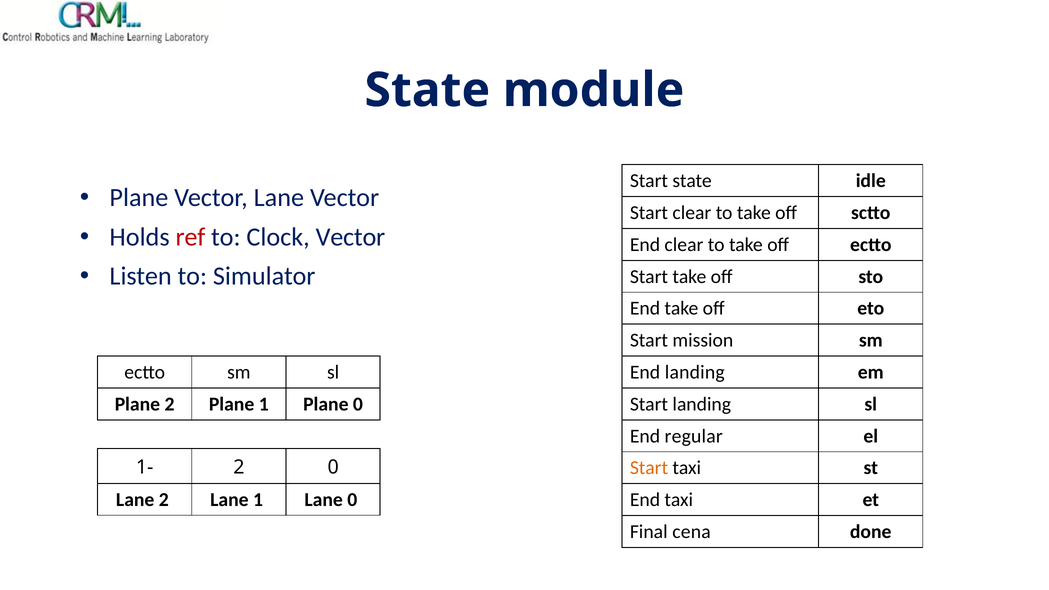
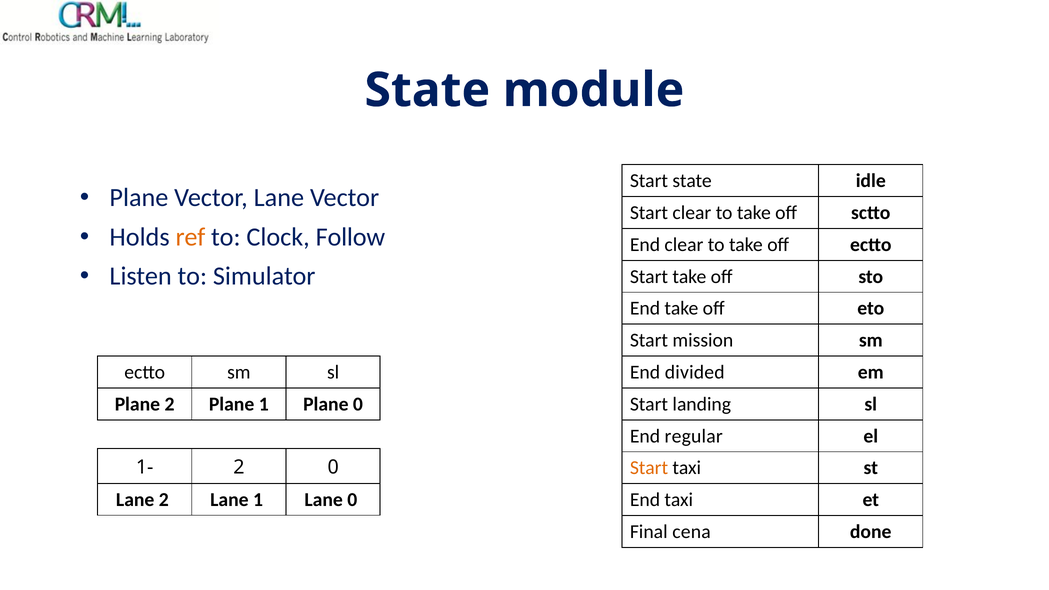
ref colour: red -> orange
Clock Vector: Vector -> Follow
End landing: landing -> divided
